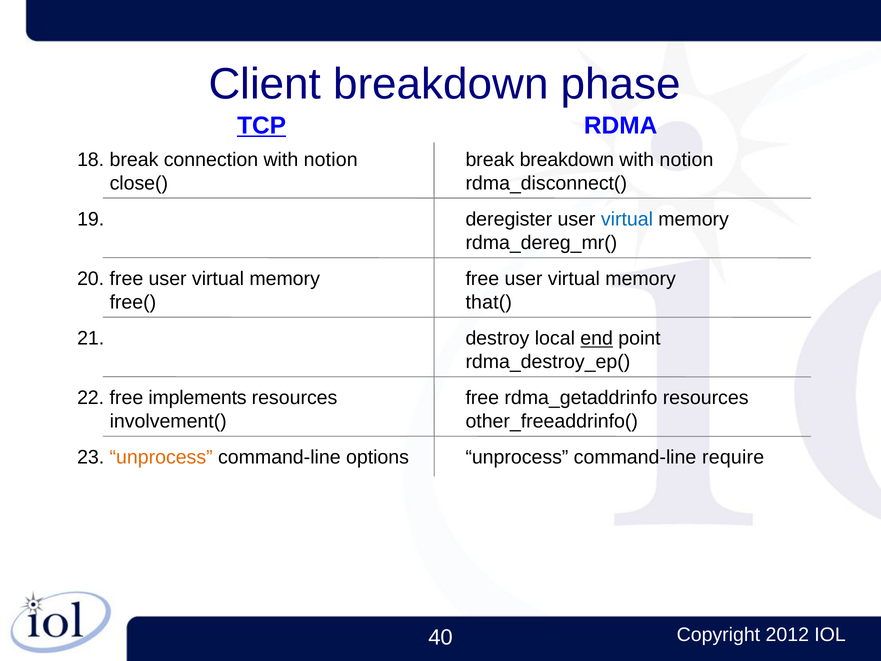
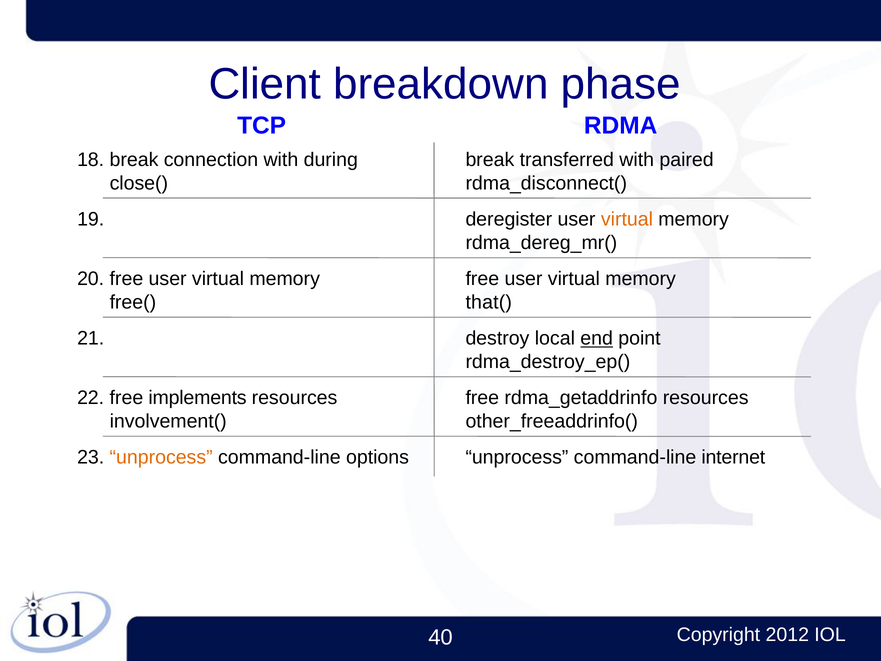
TCP underline: present -> none
connection with notion: notion -> during
break breakdown: breakdown -> transferred
notion at (686, 160): notion -> paired
virtual at (627, 219) colour: blue -> orange
require: require -> internet
